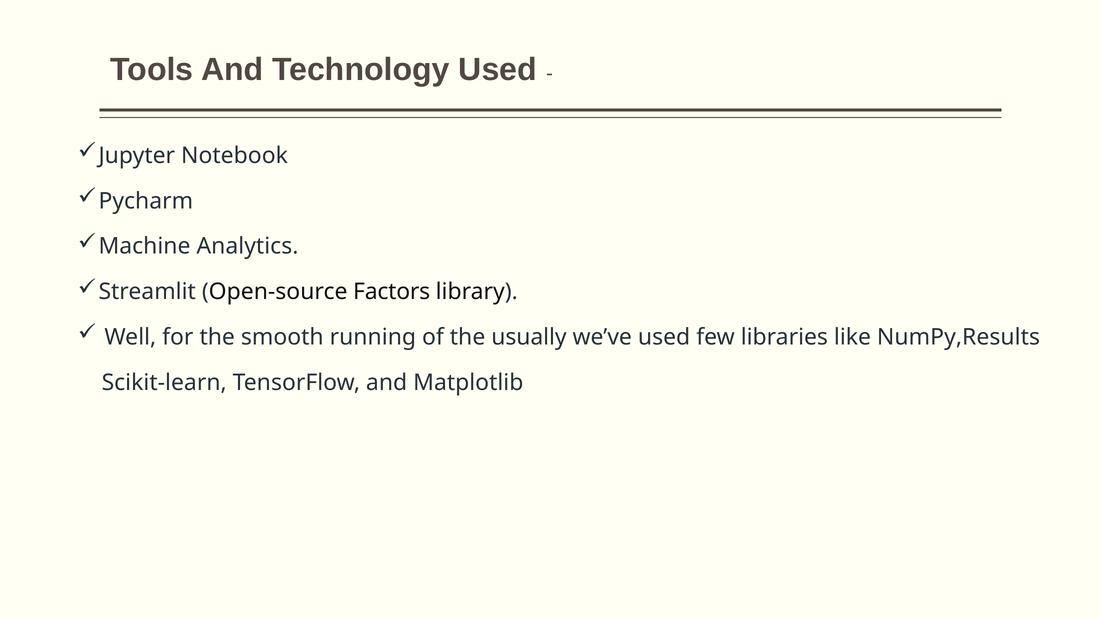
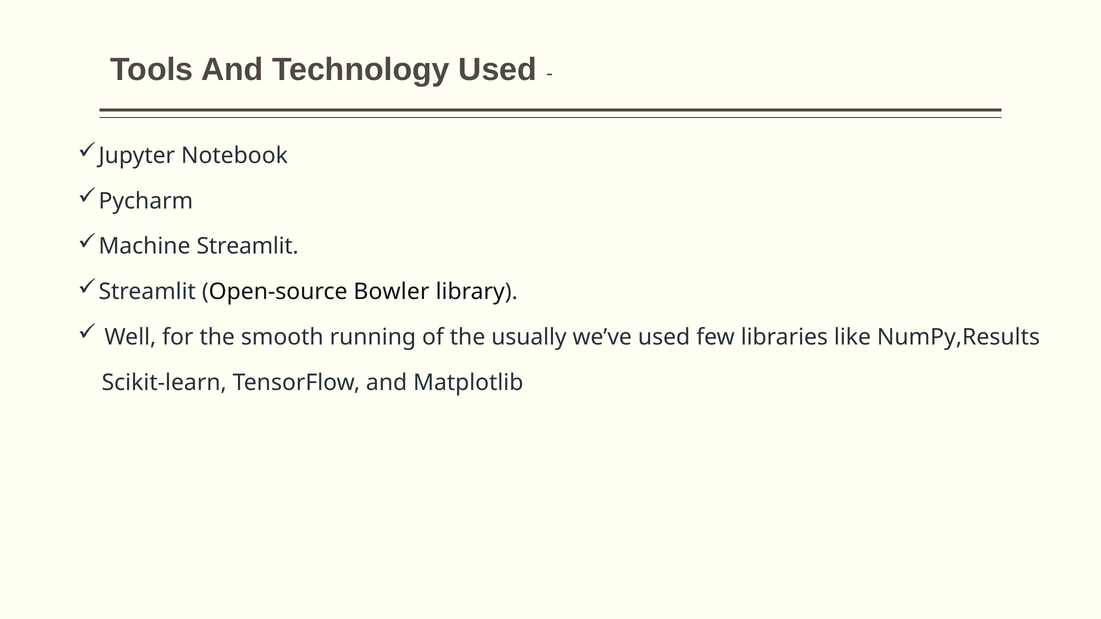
Machine Analytics: Analytics -> Streamlit
Factors: Factors -> Bowler
